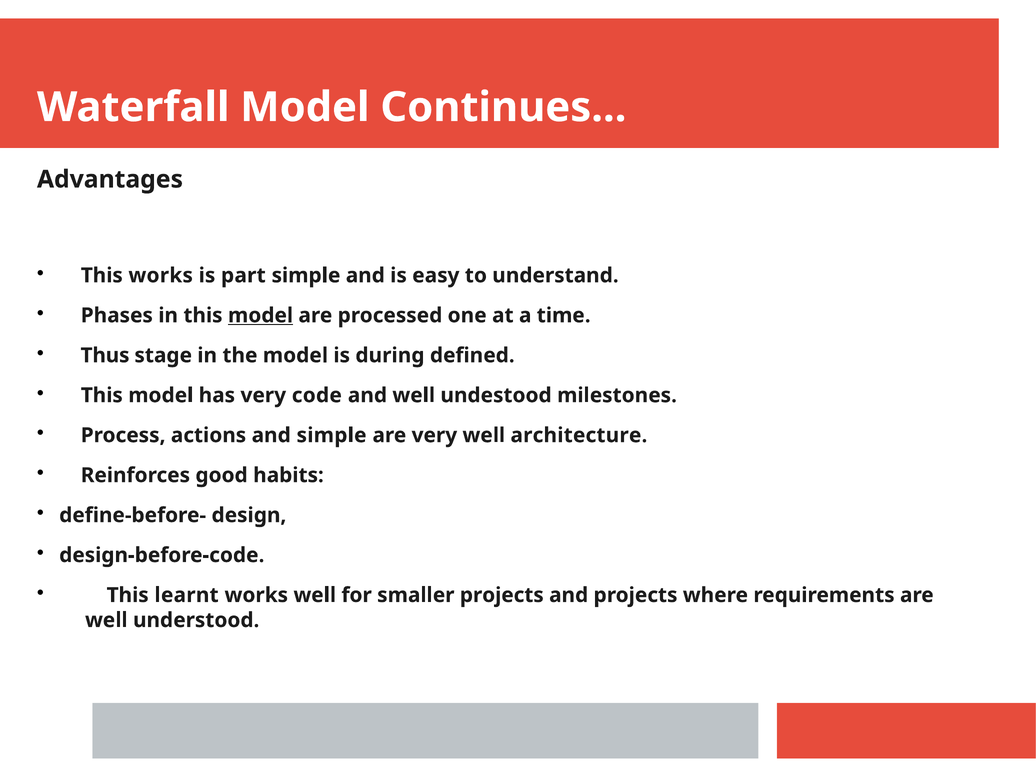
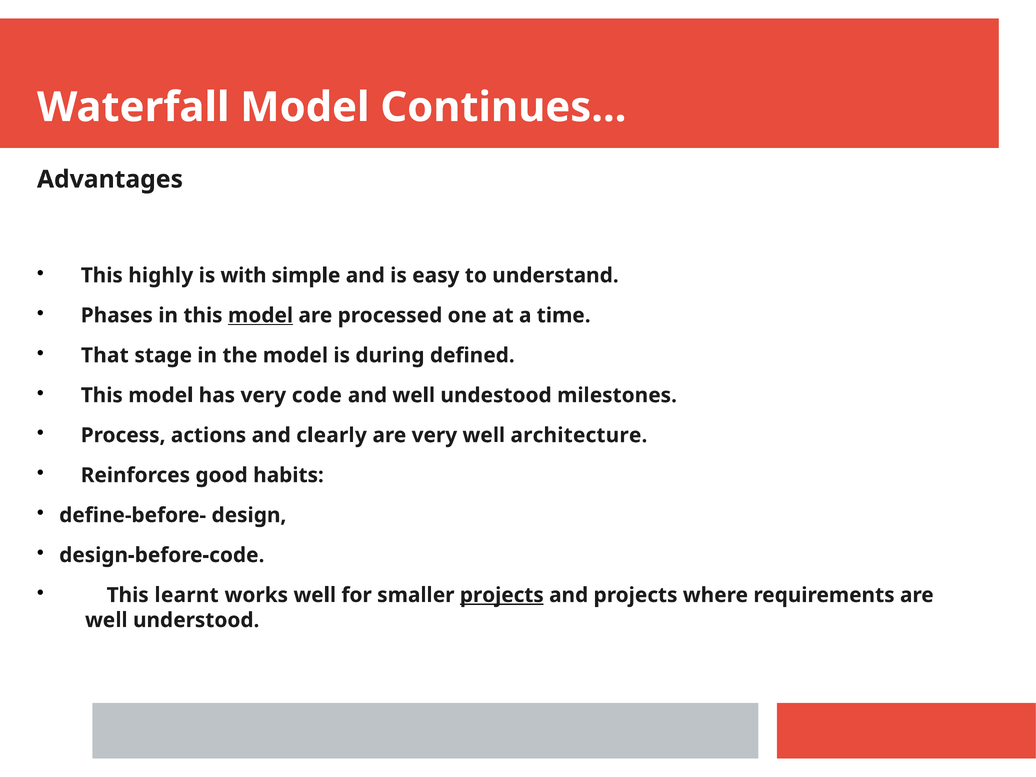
This works: works -> highly
part: part -> with
Thus: Thus -> That
and simple: simple -> clearly
projects at (502, 595) underline: none -> present
